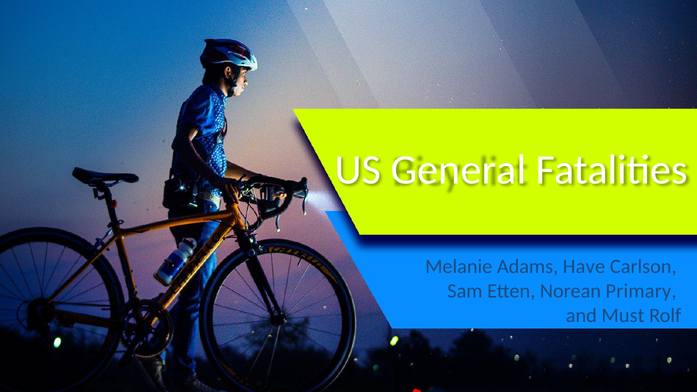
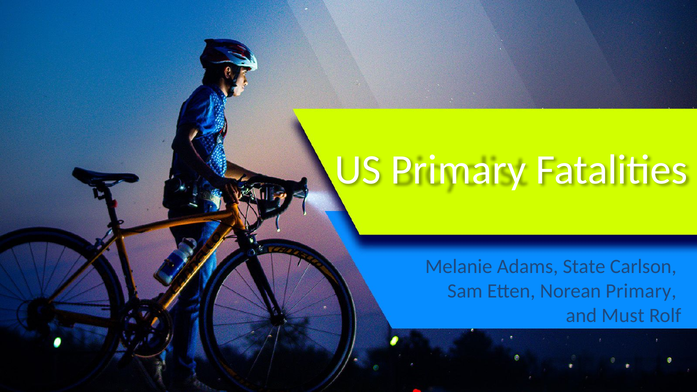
US General: General -> Primary
Have: Have -> State
